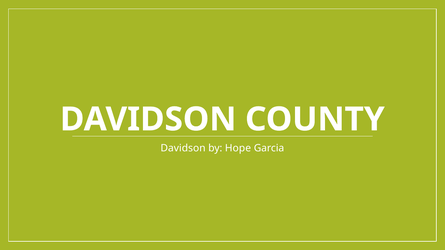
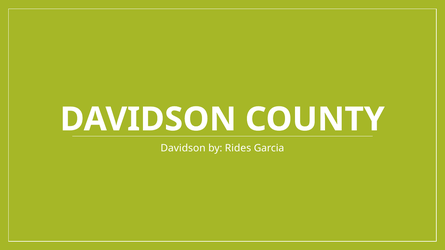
Hope: Hope -> Rides
